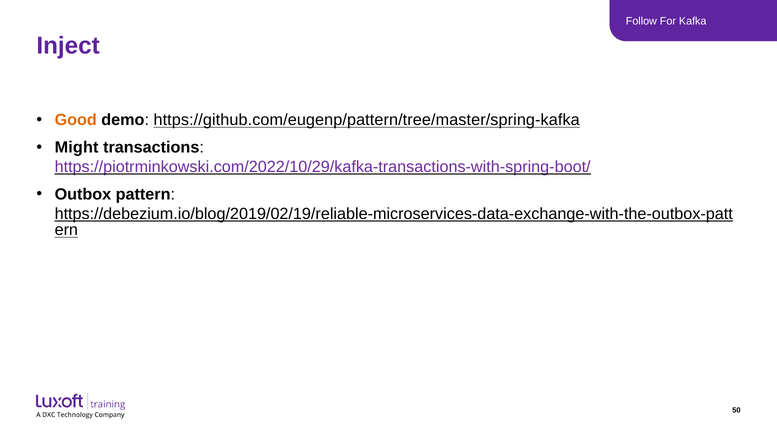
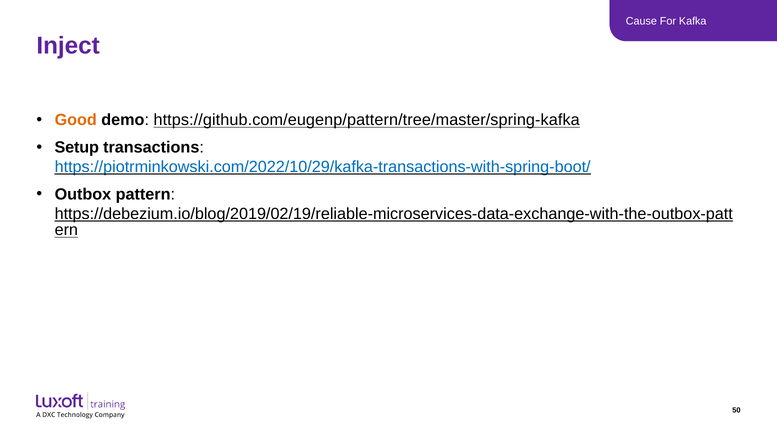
Follow: Follow -> Cause
Might: Might -> Setup
https://piotrminkowski.com/2022/10/29/kafka-transactions-with-spring-boot/ colour: purple -> blue
